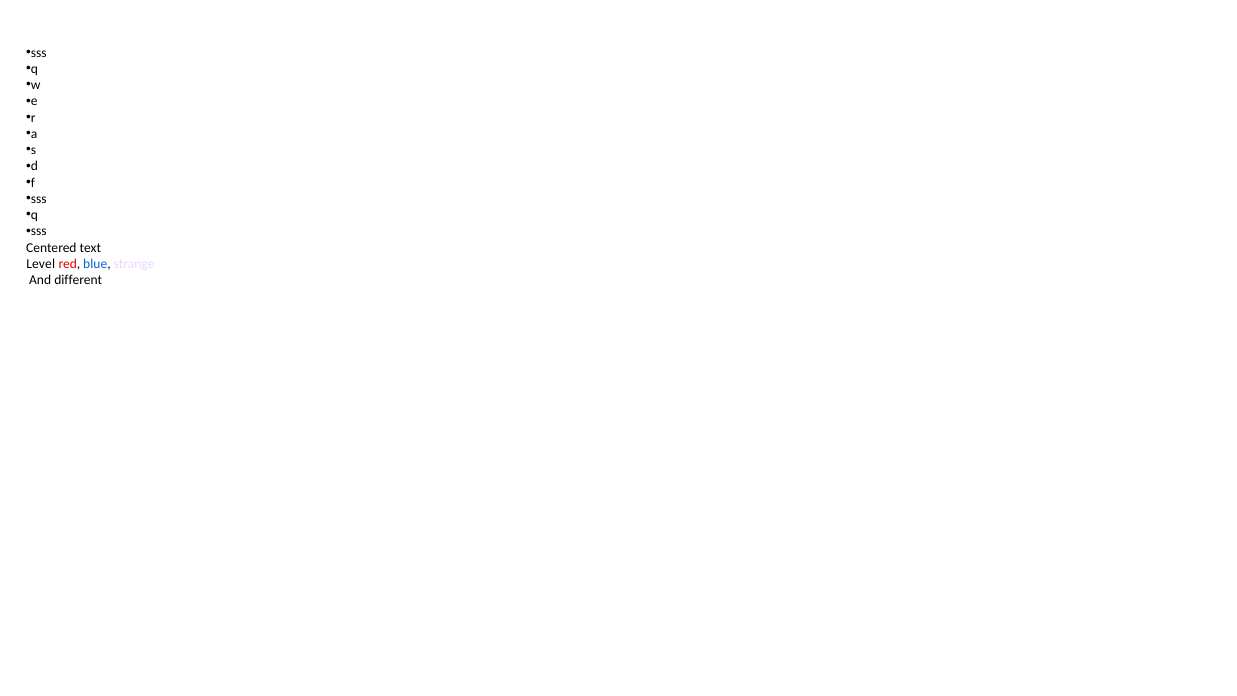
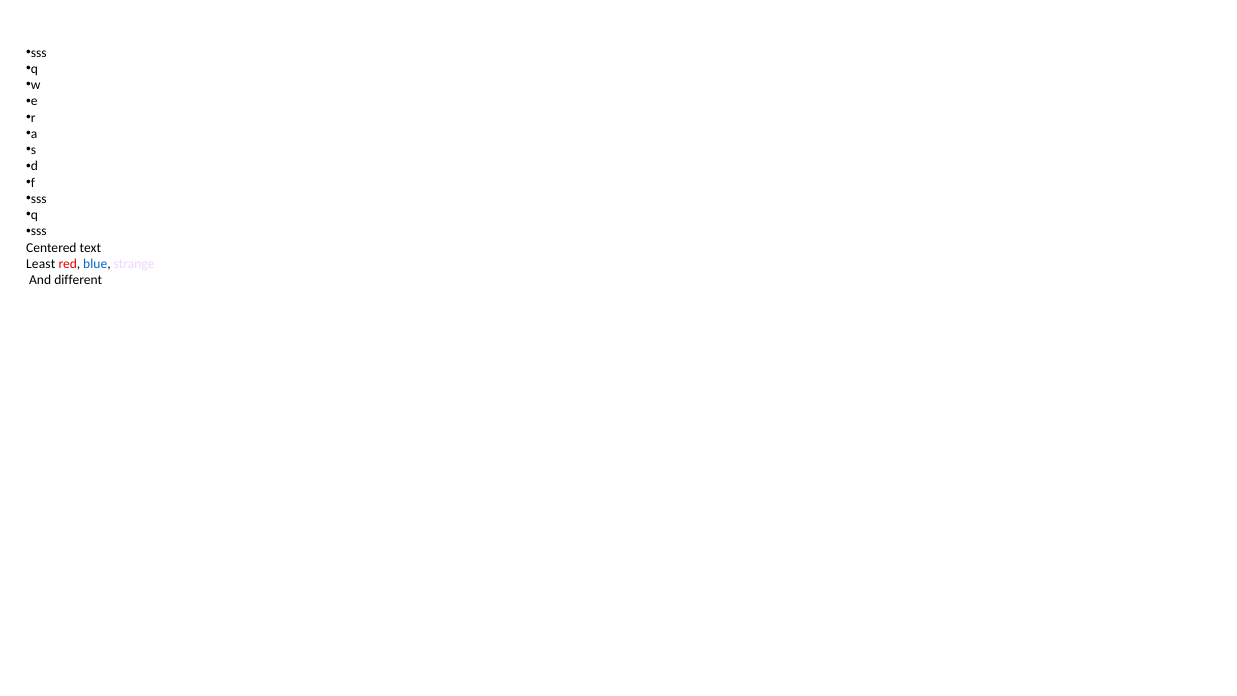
Level: Level -> Least
